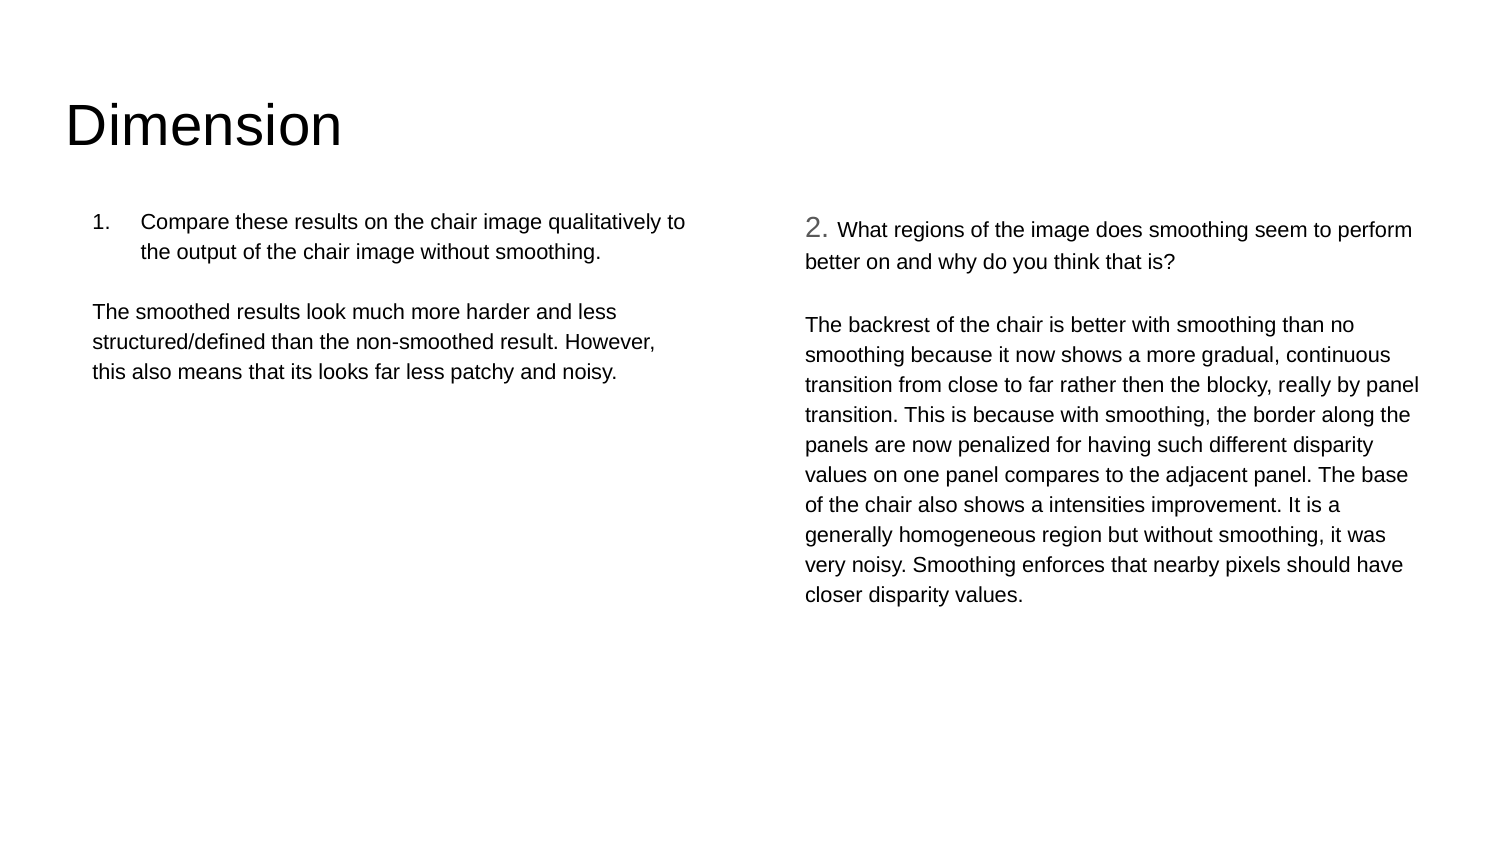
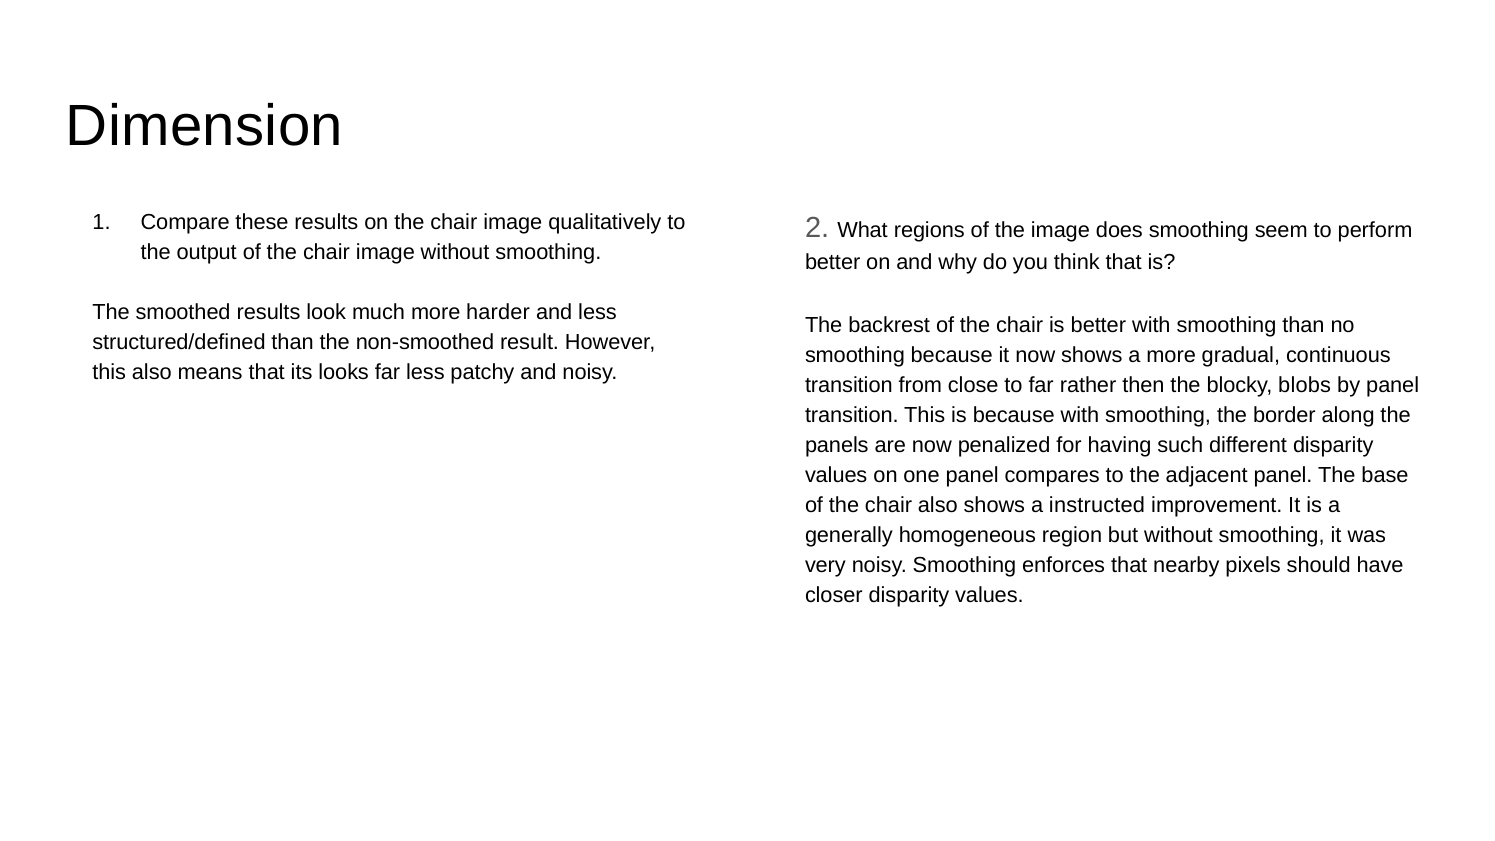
really: really -> blobs
intensities: intensities -> instructed
